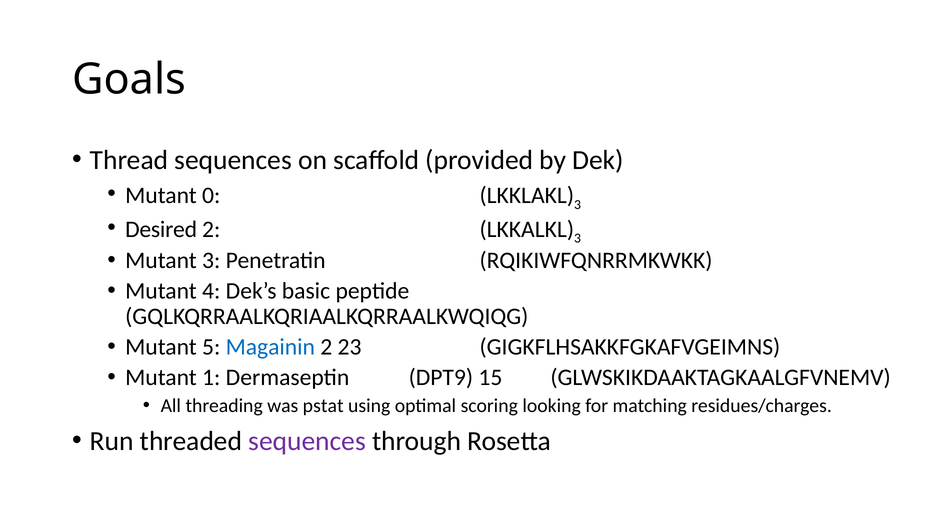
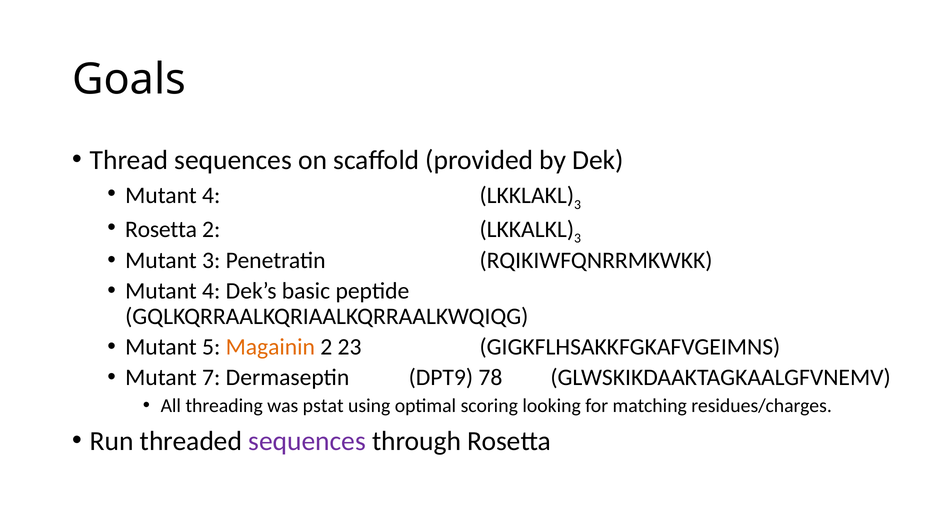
0 at (211, 195): 0 -> 4
Desired at (161, 229): Desired -> Rosetta
Magainin colour: blue -> orange
1: 1 -> 7
15: 15 -> 78
